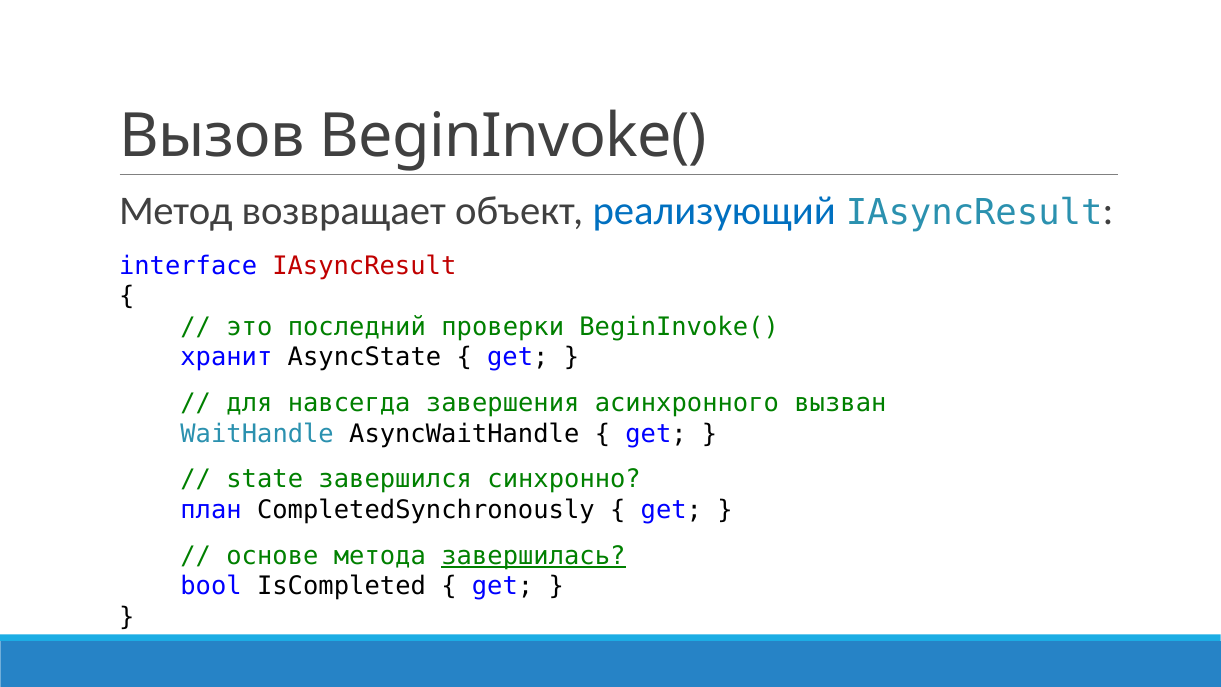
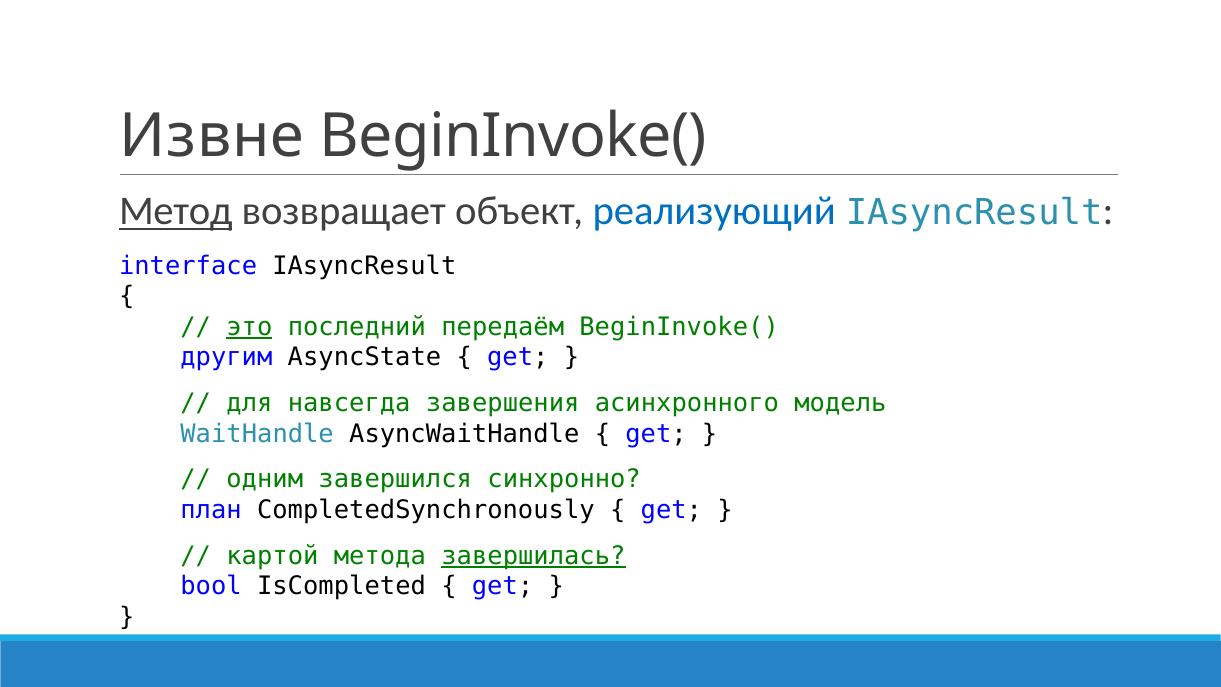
Вызов: Вызов -> Извне
Метод underline: none -> present
IAsyncResult at (364, 266) colour: red -> black
это underline: none -> present
проверки: проверки -> передаём
хранит: хранит -> другим
вызван: вызван -> модель
state: state -> одним
основе: основе -> картой
